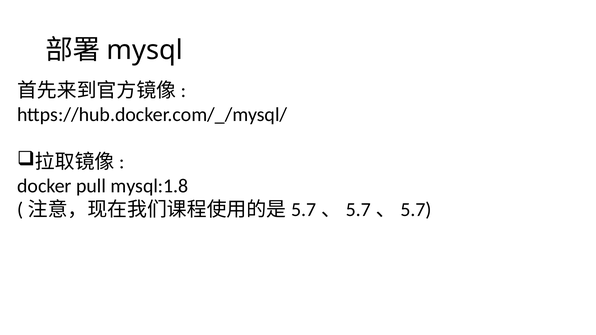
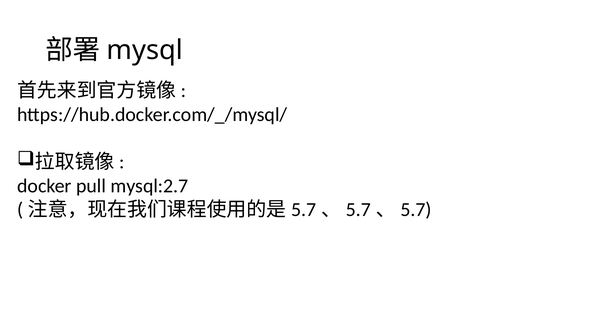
mysql:1.8: mysql:1.8 -> mysql:2.7
